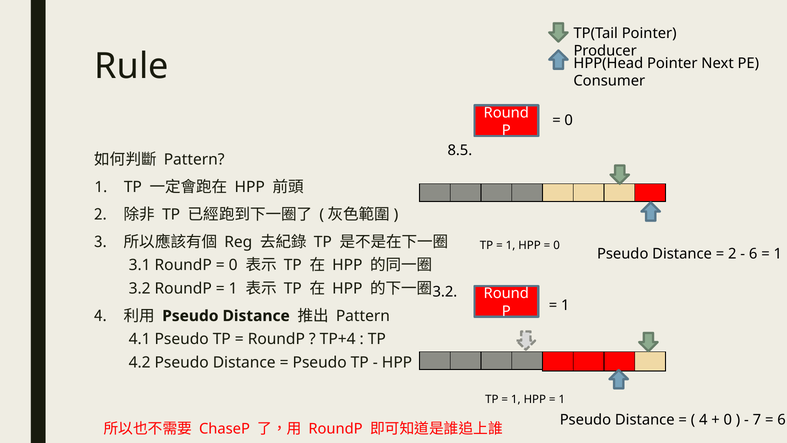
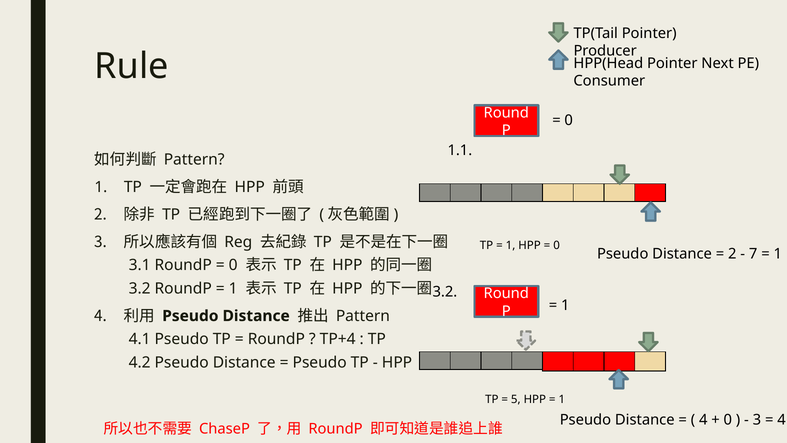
8.5: 8.5 -> 1.1
6 at (753, 253): 6 -> 7
1 at (516, 399): 1 -> 5
7 at (757, 419): 7 -> 3
6 at (781, 419): 6 -> 4
